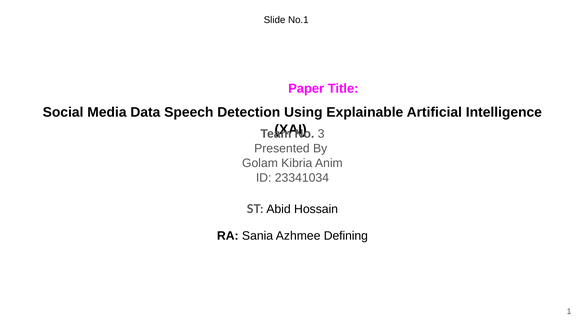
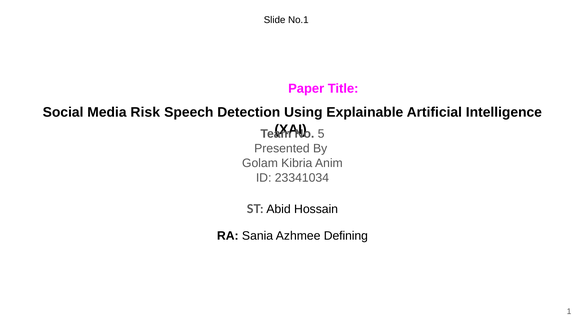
Data: Data -> Risk
3: 3 -> 5
